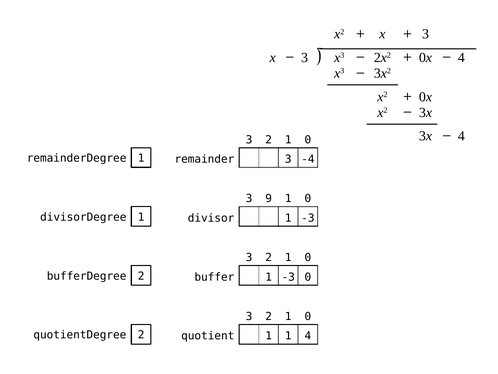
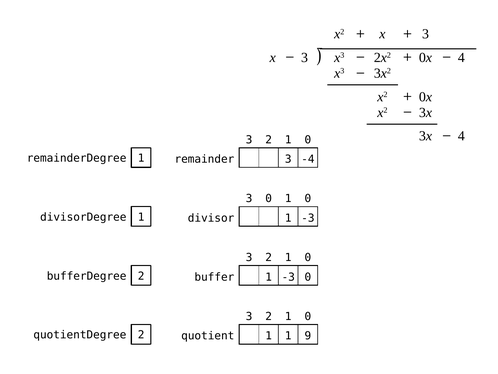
3 9: 9 -> 0
1 4: 4 -> 9
